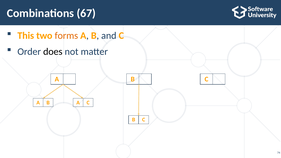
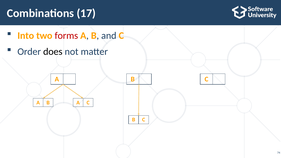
67: 67 -> 17
This: This -> Into
forms colour: orange -> red
